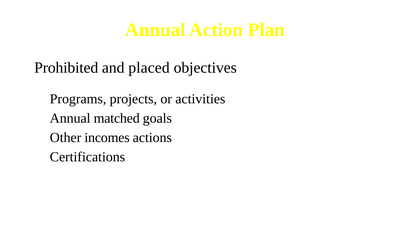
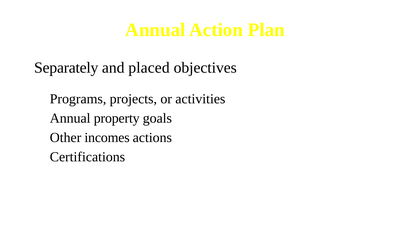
Prohibited: Prohibited -> Separately
matched: matched -> property
